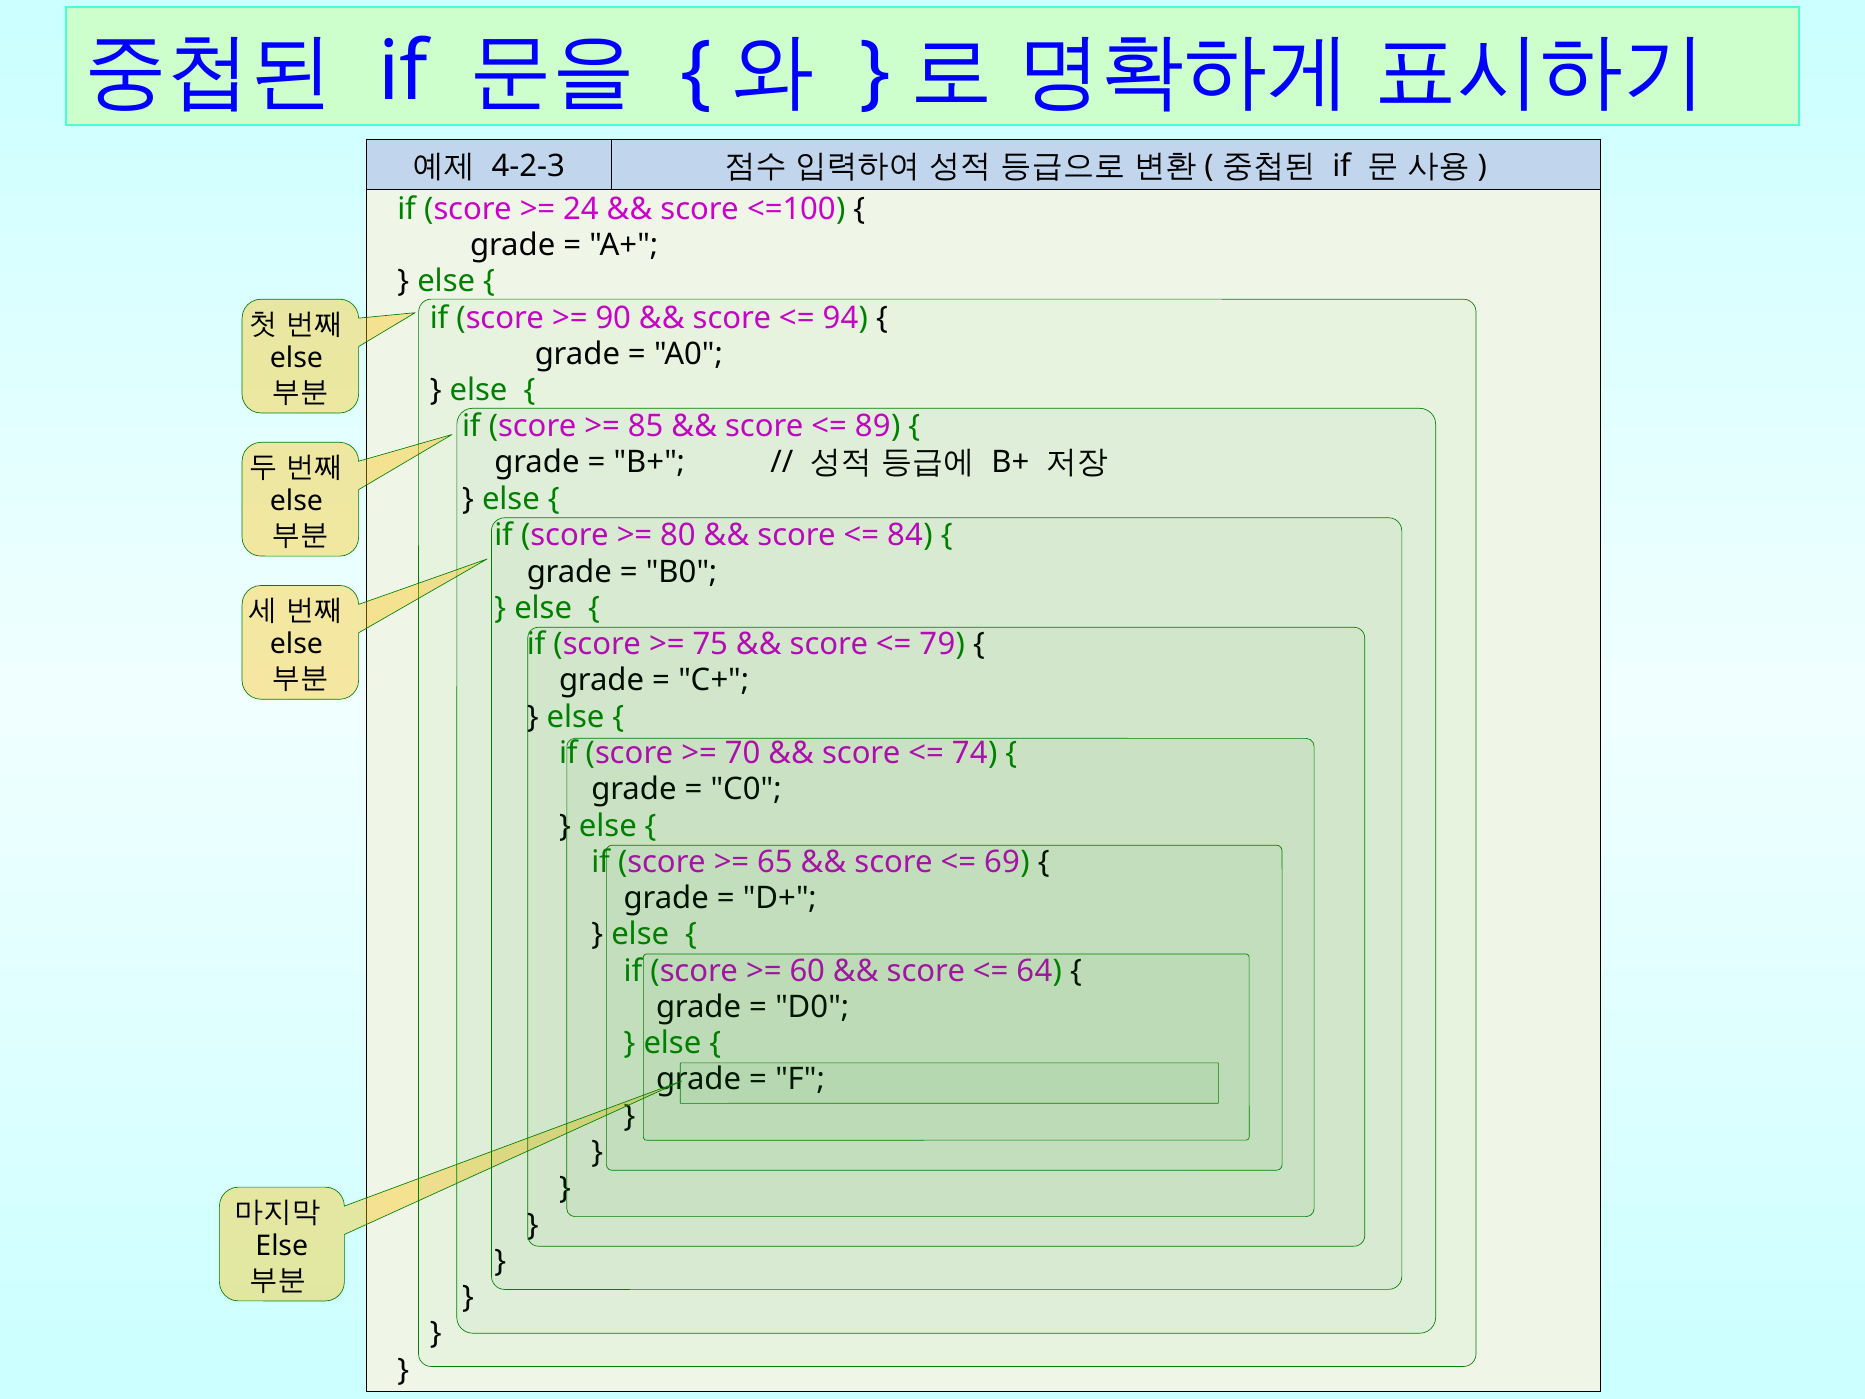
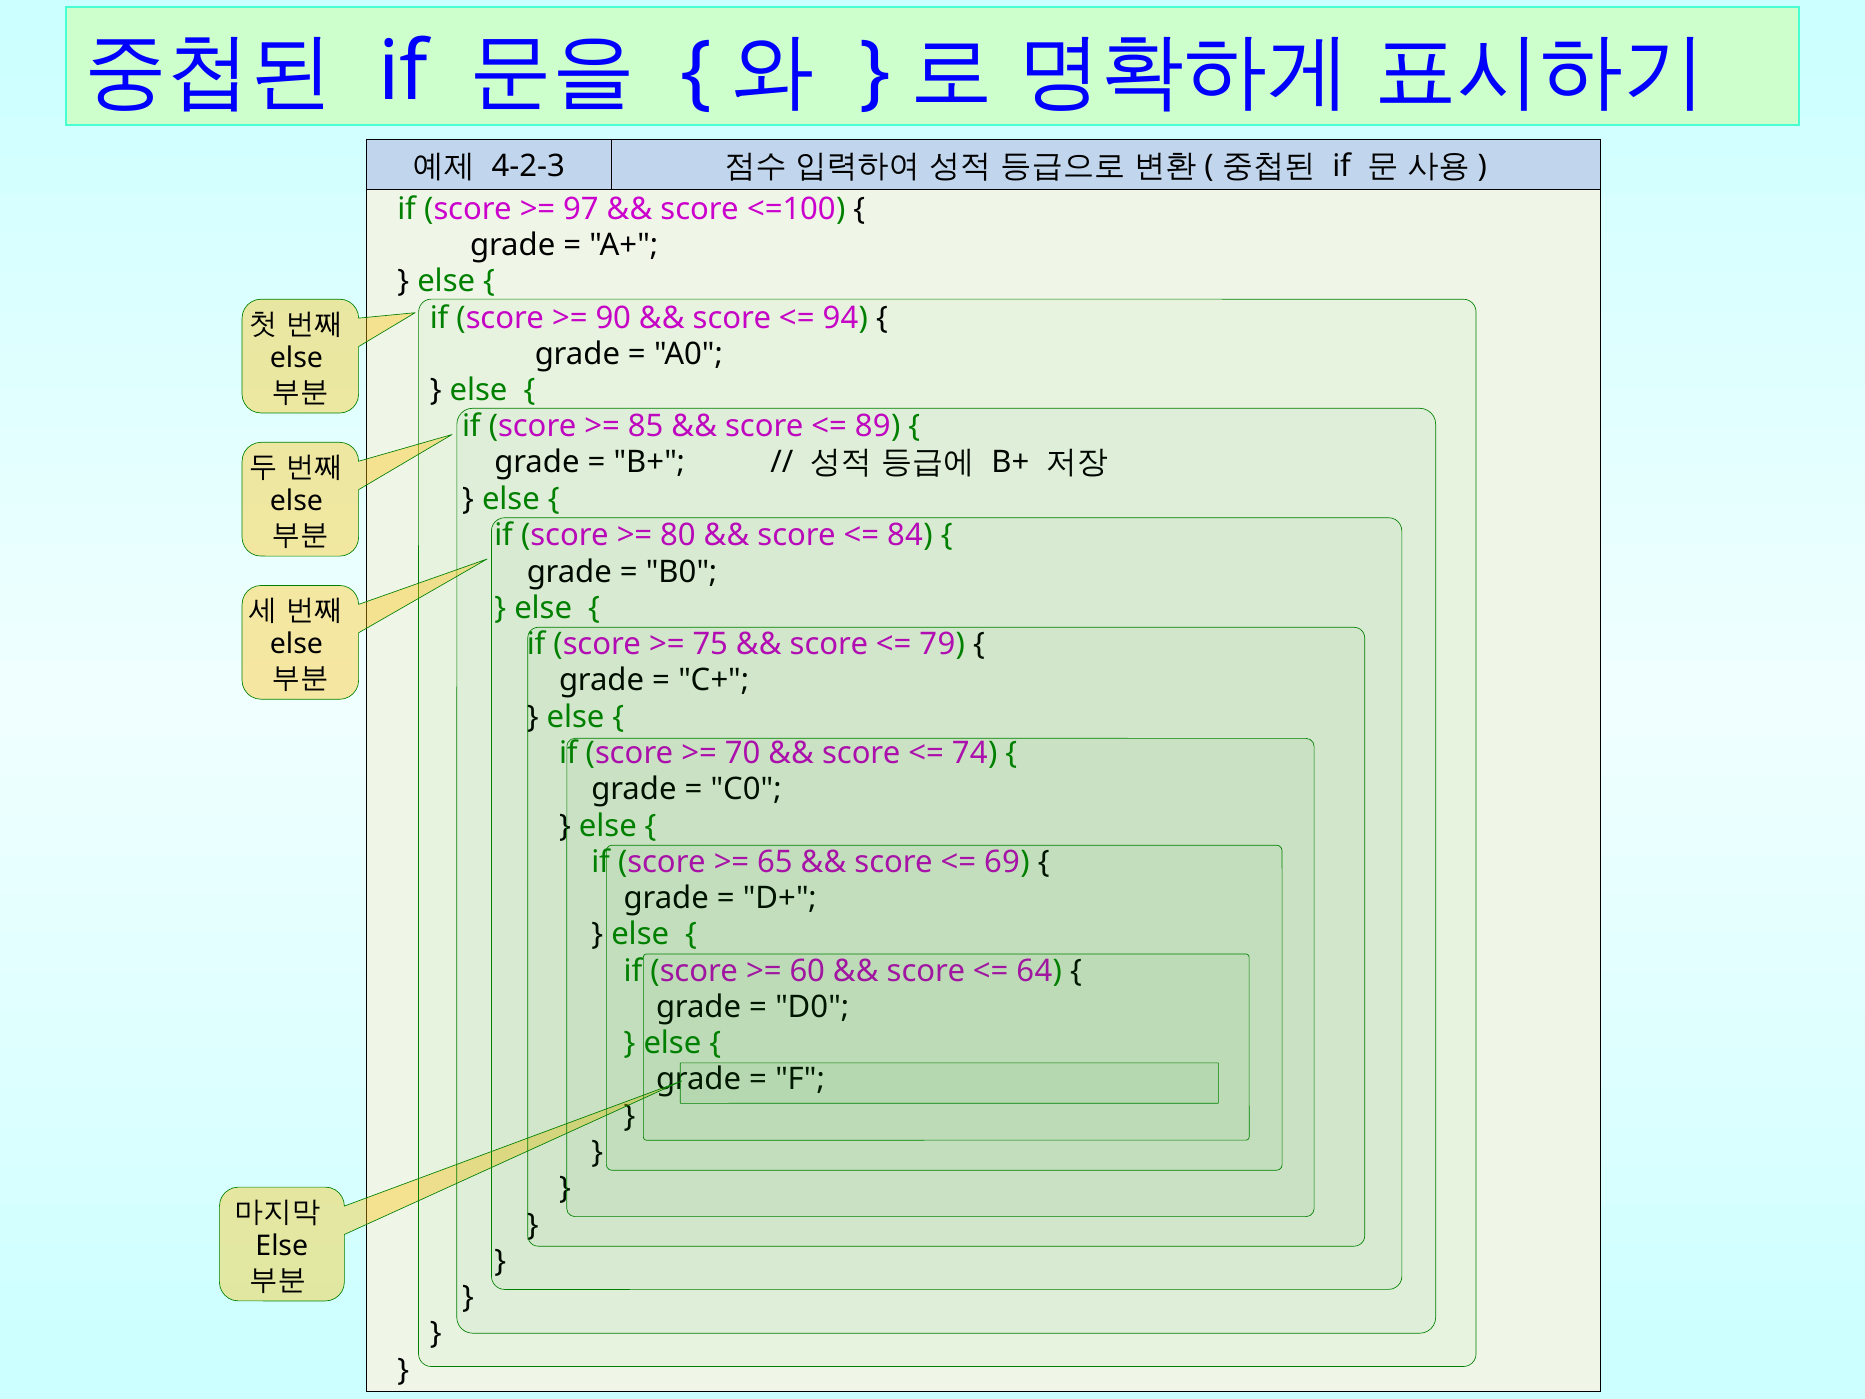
24: 24 -> 97
